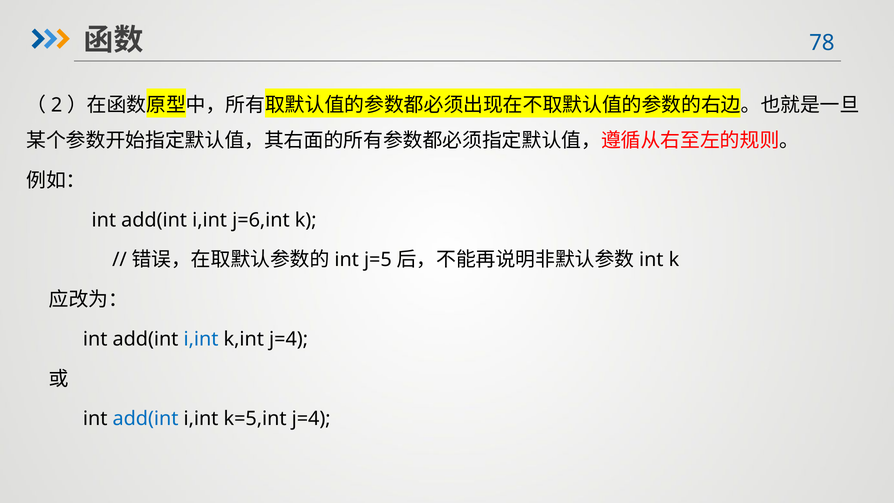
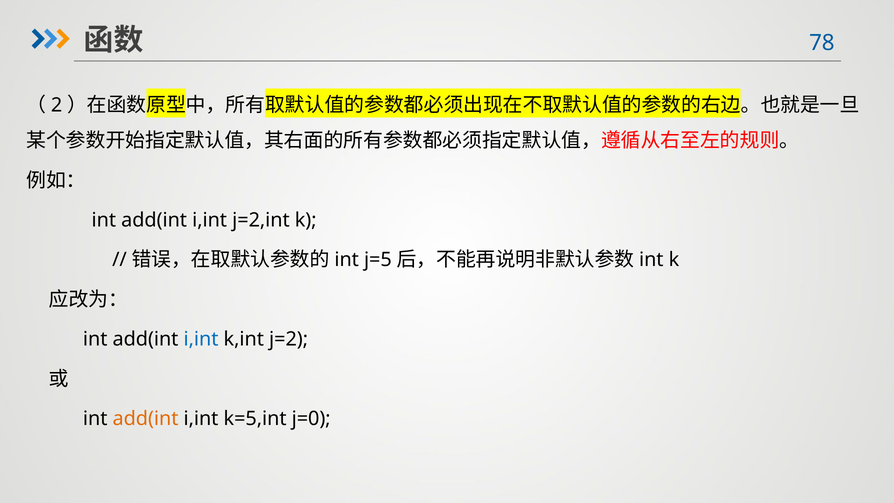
j=6,int: j=6,int -> j=2,int
k,int j=4: j=4 -> j=2
add(int at (146, 419) colour: blue -> orange
k=5,int j=4: j=4 -> j=0
